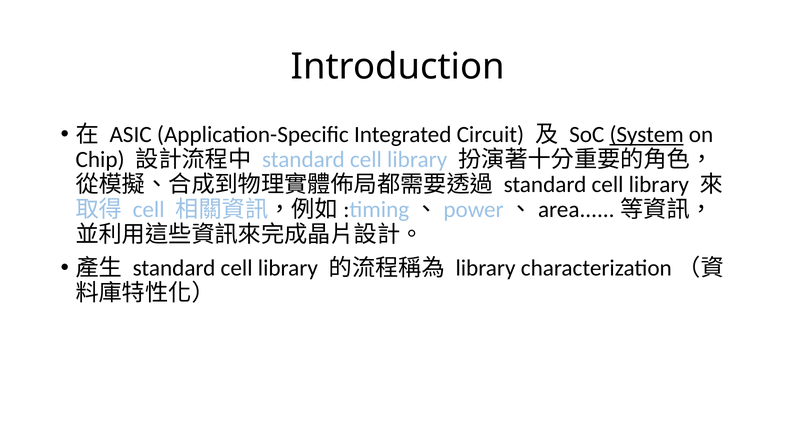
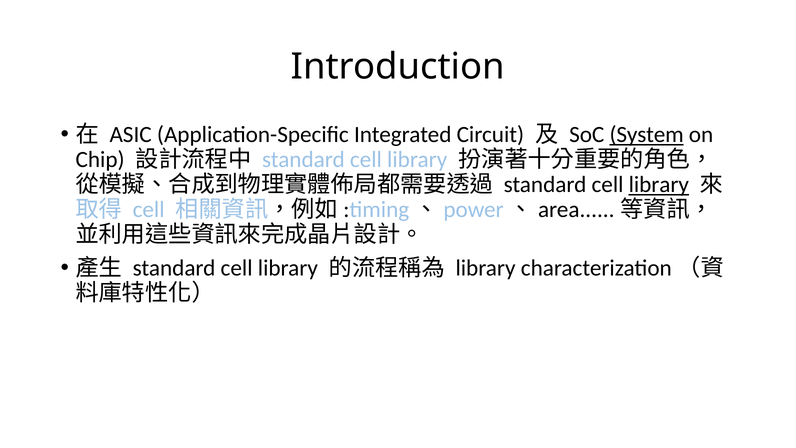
library at (659, 185) underline: none -> present
